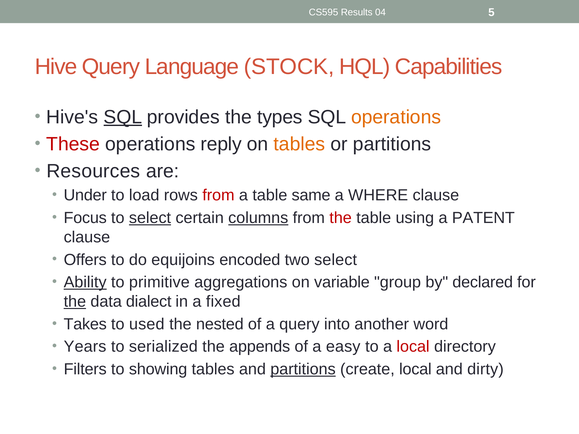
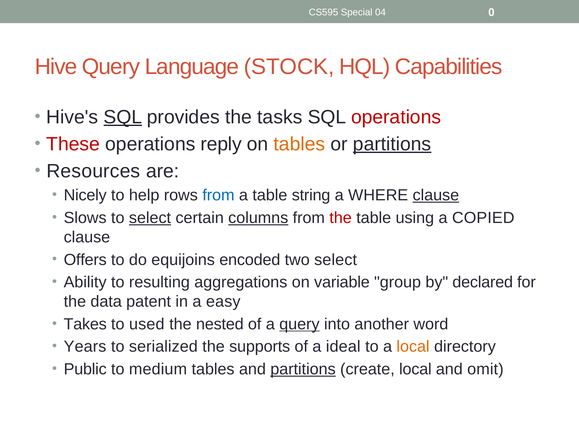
Results: Results -> Special
5: 5 -> 0
types: types -> tasks
operations at (396, 117) colour: orange -> red
partitions at (392, 144) underline: none -> present
Under: Under -> Nicely
load: load -> help
from at (218, 195) colour: red -> blue
same: same -> string
clause at (436, 195) underline: none -> present
Focus: Focus -> Slows
PATENT: PATENT -> COPIED
Ability underline: present -> none
primitive: primitive -> resulting
the at (75, 302) underline: present -> none
dialect: dialect -> patent
fixed: fixed -> easy
query at (299, 324) underline: none -> present
appends: appends -> supports
easy: easy -> ideal
local at (413, 347) colour: red -> orange
Filters: Filters -> Public
showing: showing -> medium
dirty: dirty -> omit
